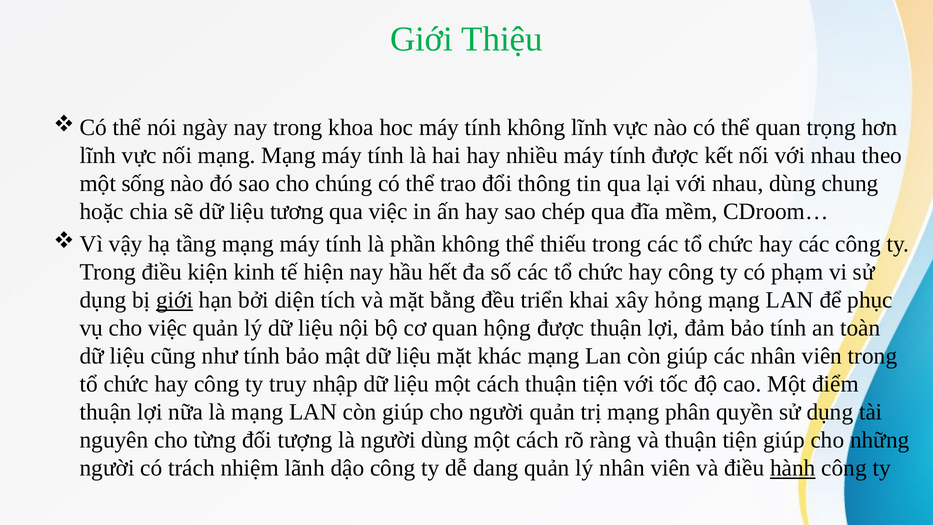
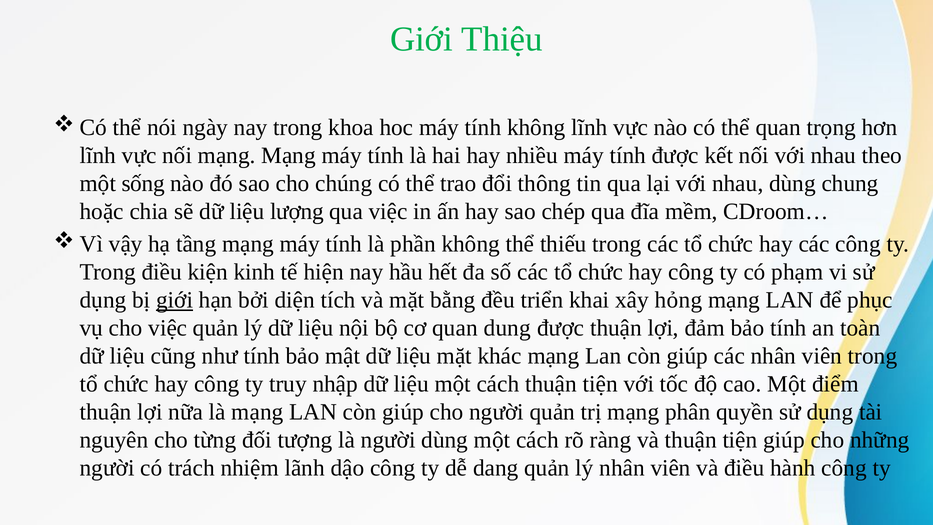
tương: tương -> lượng
hộng: hộng -> dung
hành underline: present -> none
